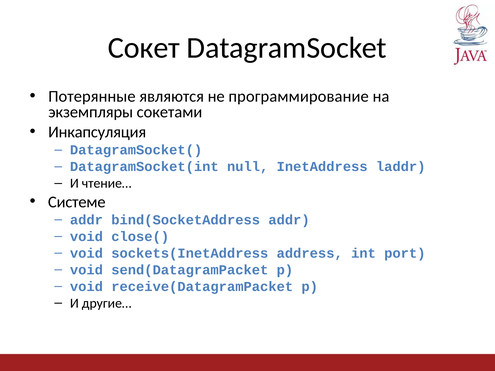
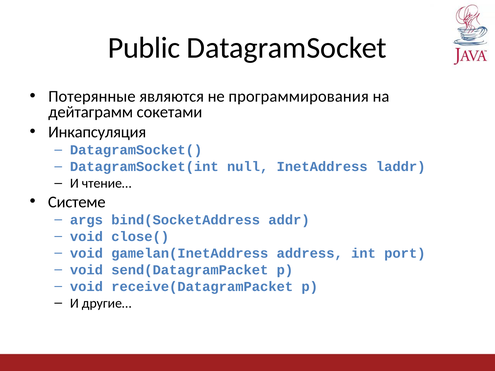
Сокет: Сокет -> Public
программирование: программирование -> программирования
экземпляры: экземпляры -> дейтаграмм
addr at (86, 220): addr -> args
sockets(InetAddress: sockets(InetAddress -> gamelan(InetAddress
